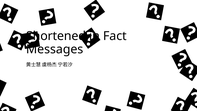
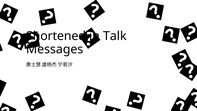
Fact: Fact -> Talk
